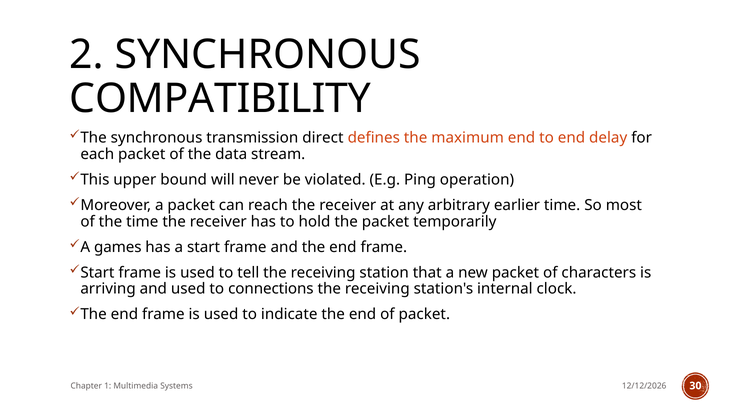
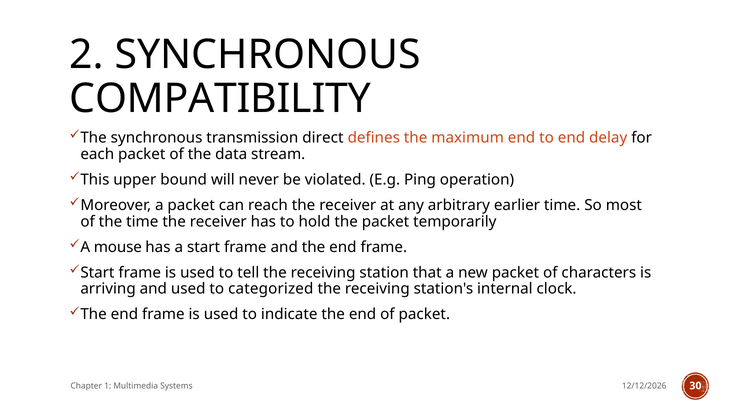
games: games -> mouse
connections: connections -> categorized
